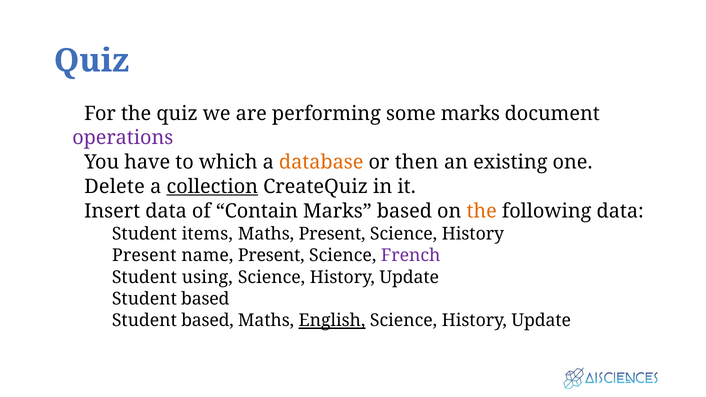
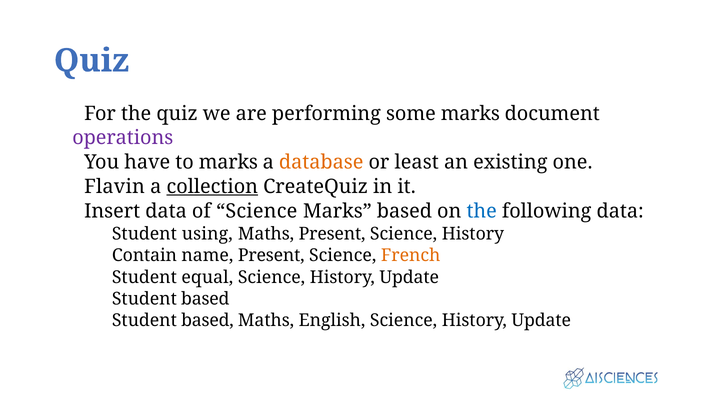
to which: which -> marks
then: then -> least
Delete: Delete -> Flavin
of Contain: Contain -> Science
the at (482, 211) colour: orange -> blue
items: items -> using
Present at (144, 256): Present -> Contain
French colour: purple -> orange
using: using -> equal
English underline: present -> none
